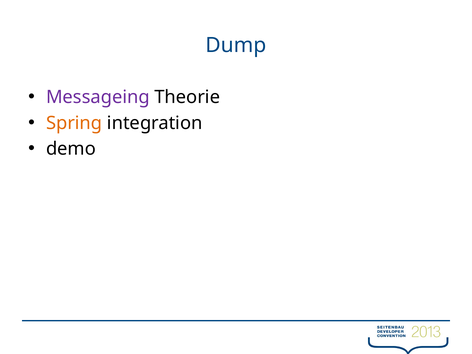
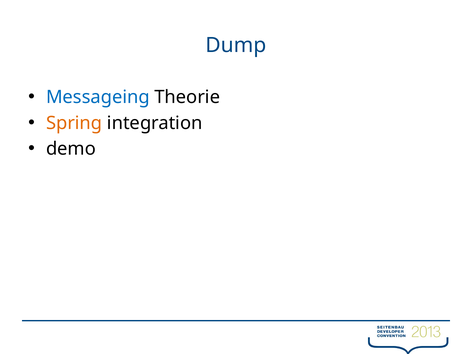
Messageing colour: purple -> blue
